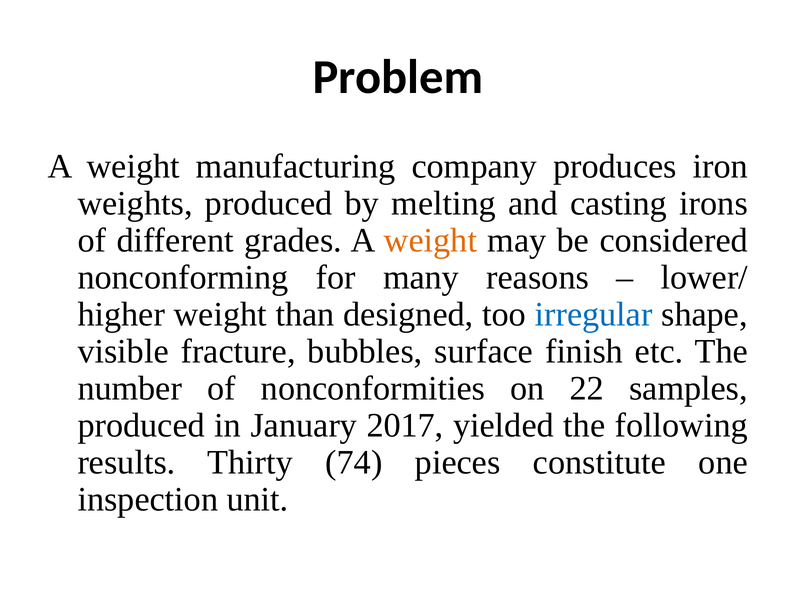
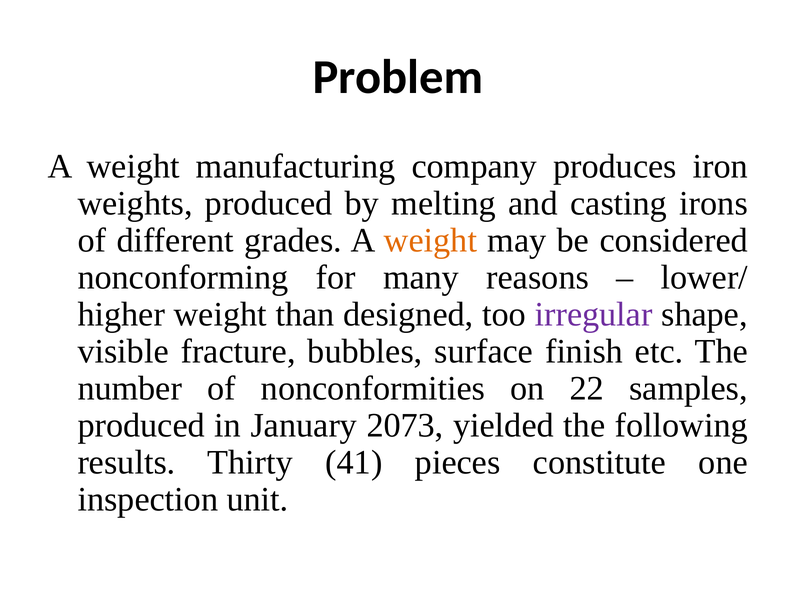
irregular colour: blue -> purple
2017: 2017 -> 2073
74: 74 -> 41
